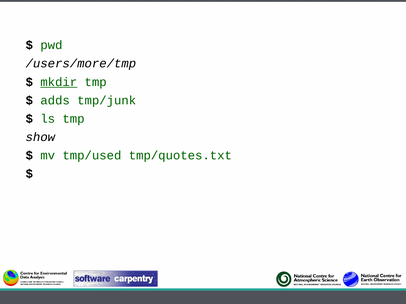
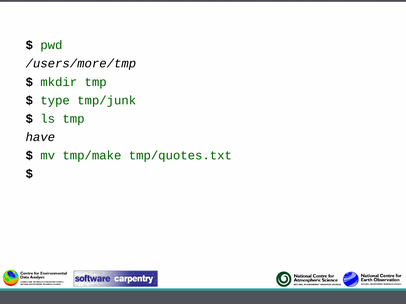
mkdir underline: present -> none
adds: adds -> type
show: show -> have
tmp/used: tmp/used -> tmp/make
